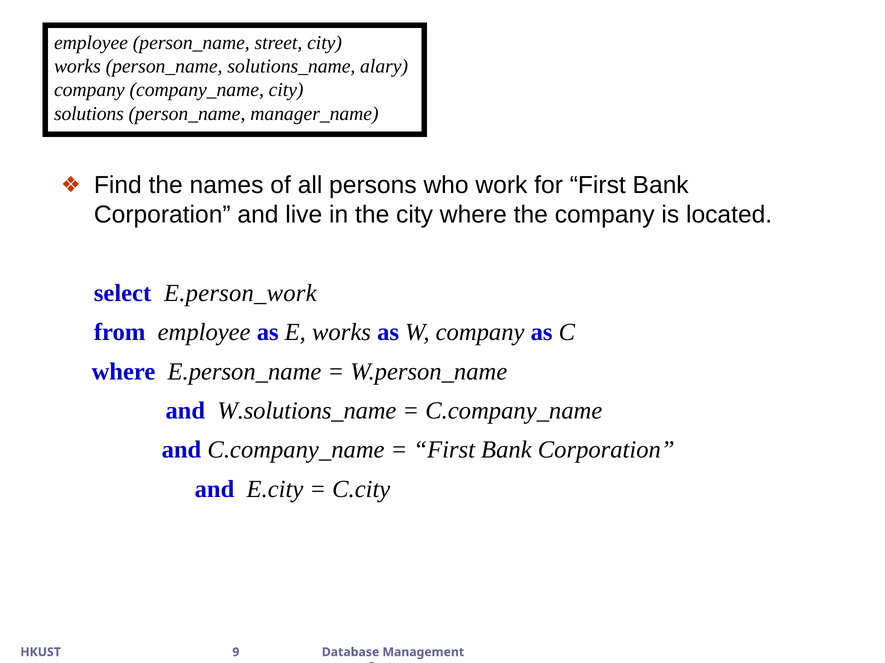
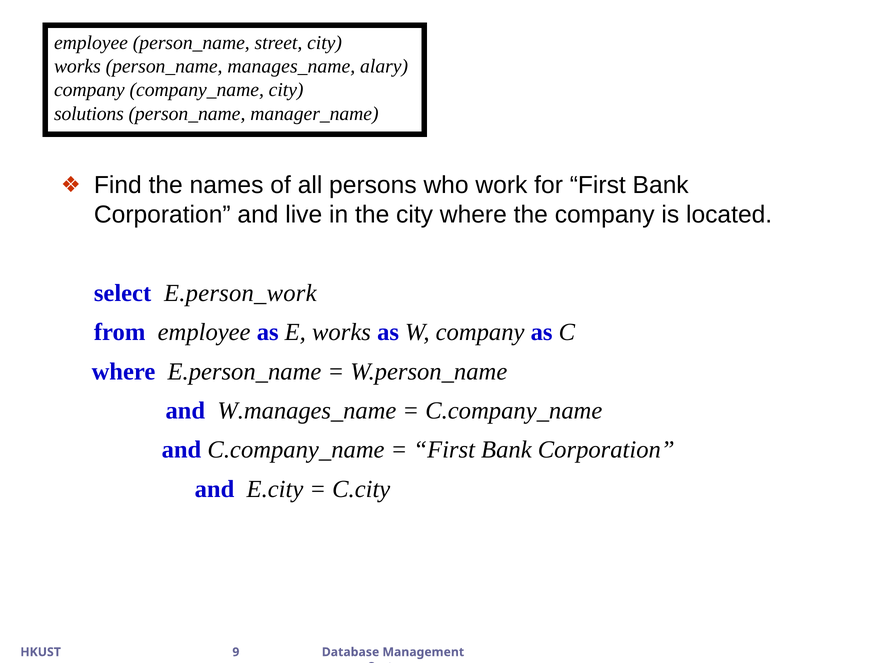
solutions_name: solutions_name -> manages_name
W.solutions_name: W.solutions_name -> W.manages_name
